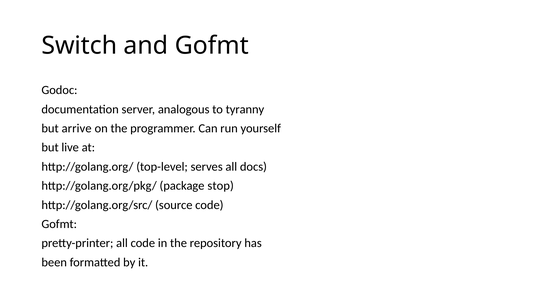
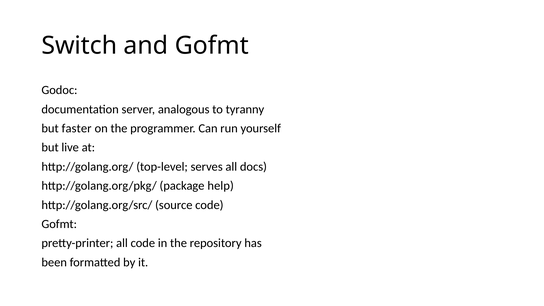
arrive: arrive -> faster
stop: stop -> help
